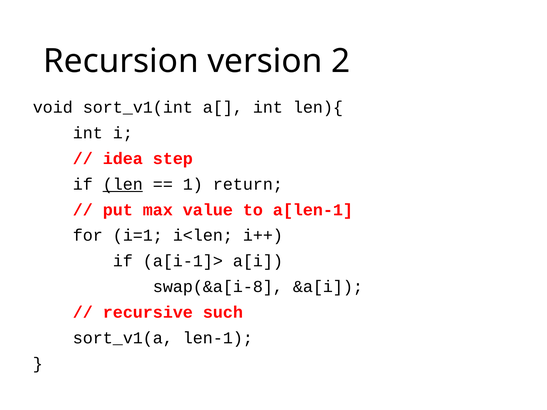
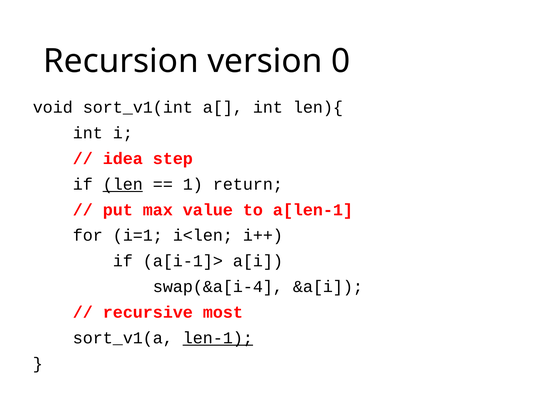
2: 2 -> 0
swap(&a[i-8: swap(&a[i-8 -> swap(&a[i-4
such: such -> most
len-1 underline: none -> present
